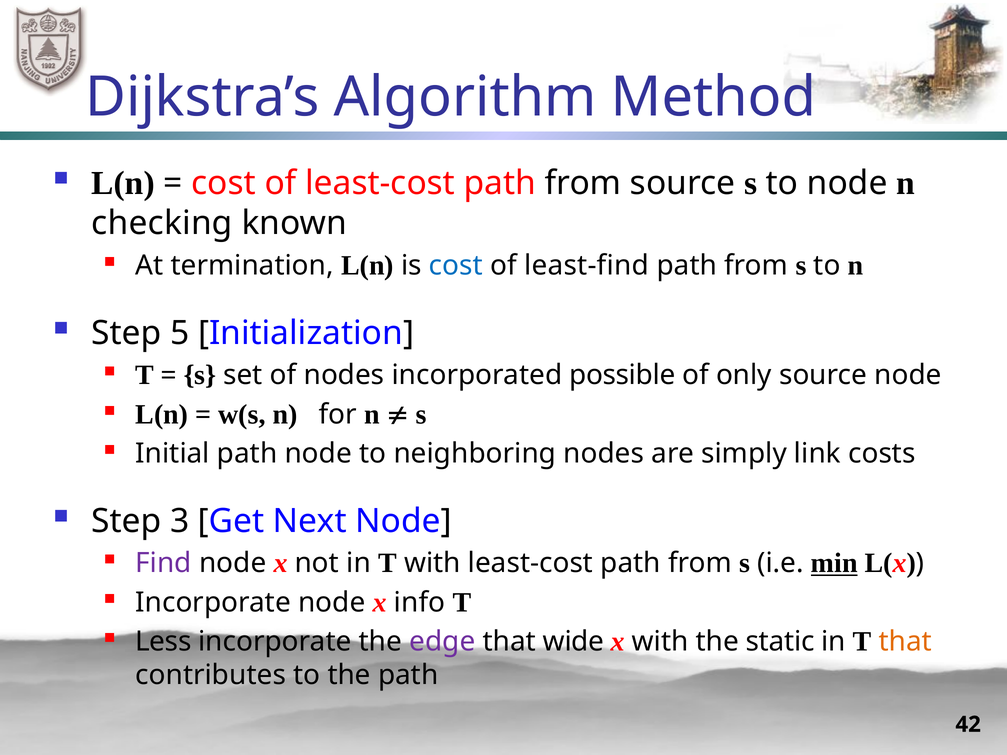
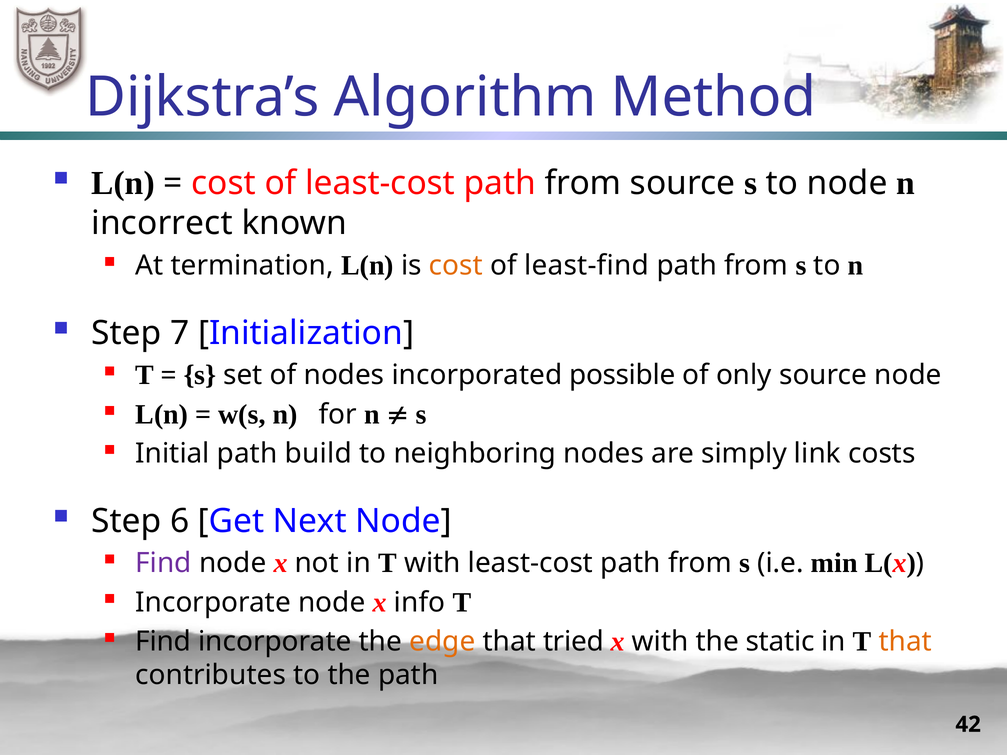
checking: checking -> incorrect
cost at (456, 266) colour: blue -> orange
5: 5 -> 7
path node: node -> build
3: 3 -> 6
min underline: present -> none
Less at (163, 642): Less -> Find
edge colour: purple -> orange
wide: wide -> tried
